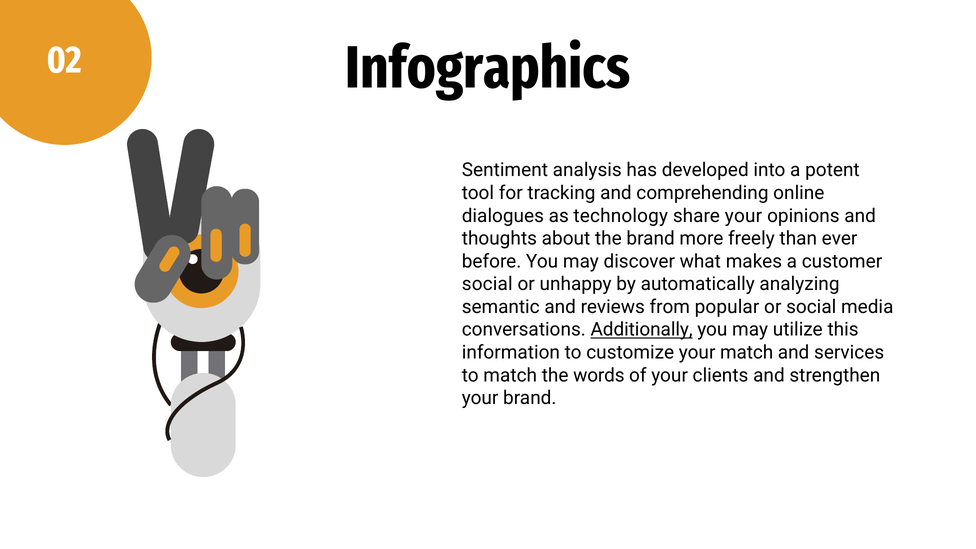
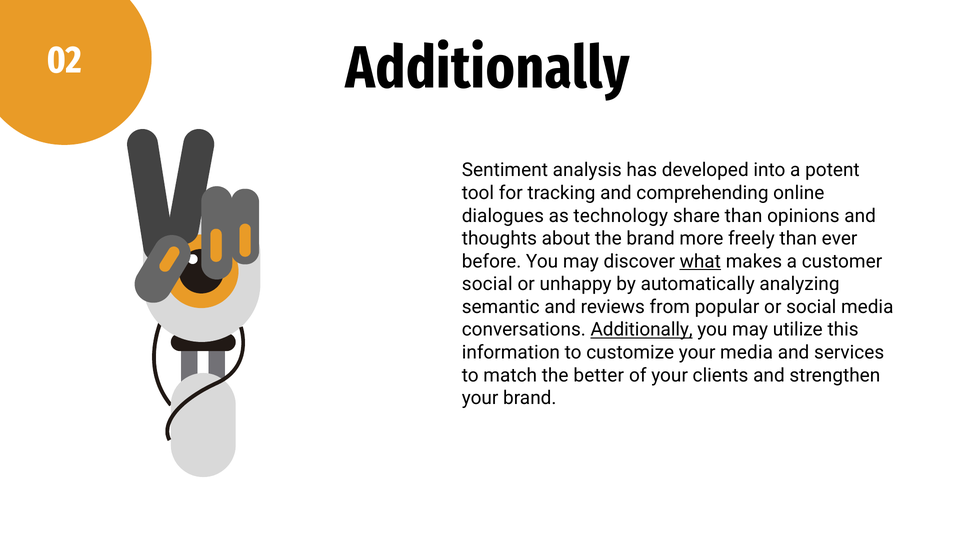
Infographics at (488, 68): Infographics -> Additionally
share your: your -> than
what underline: none -> present
your match: match -> media
words: words -> better
